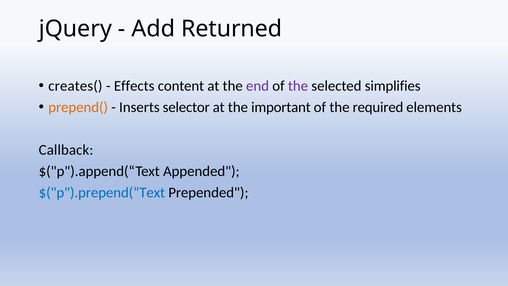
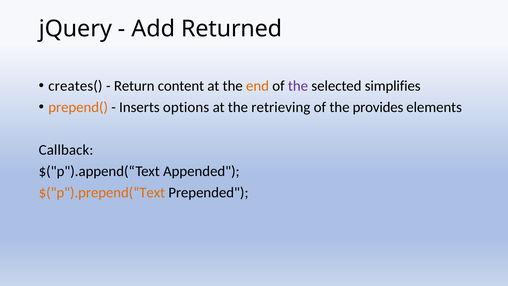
Effects: Effects -> Return
end colour: purple -> orange
selector: selector -> options
important: important -> retrieving
required: required -> provides
$("p").prepend(“Text colour: blue -> orange
